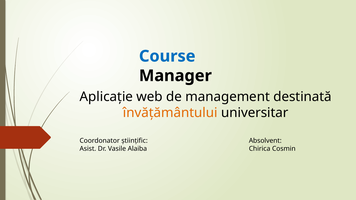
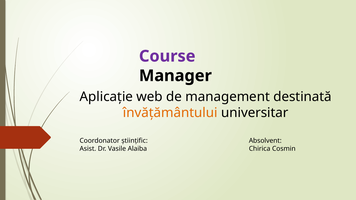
Course colour: blue -> purple
